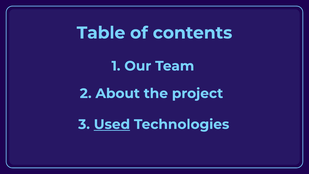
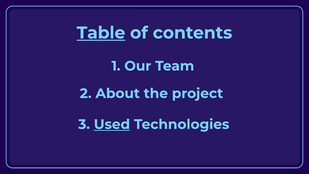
Table underline: none -> present
